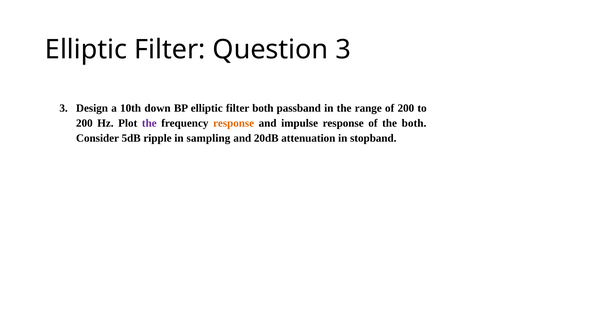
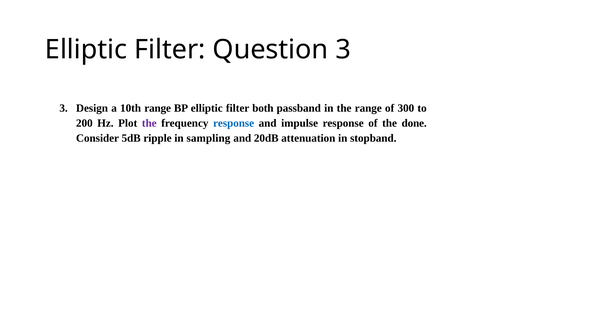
10th down: down -> range
of 200: 200 -> 300
response at (234, 123) colour: orange -> blue
the both: both -> done
